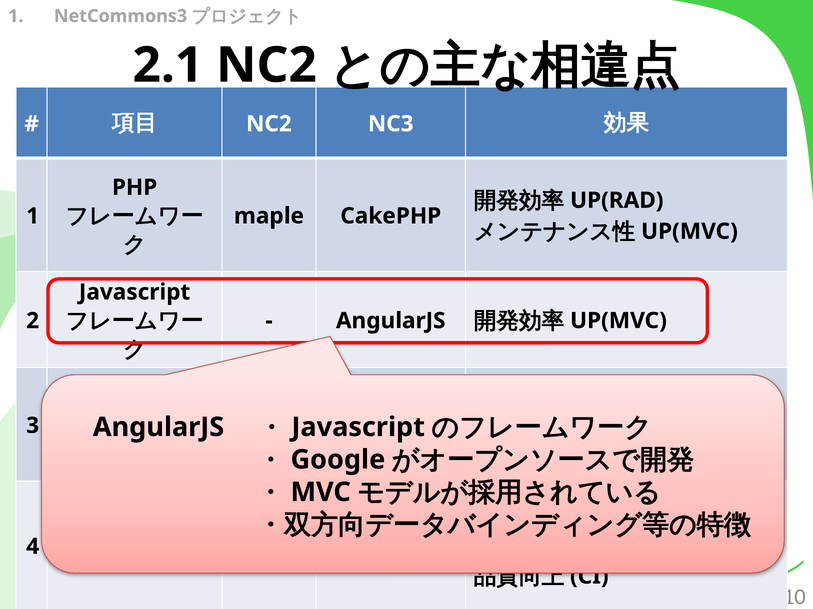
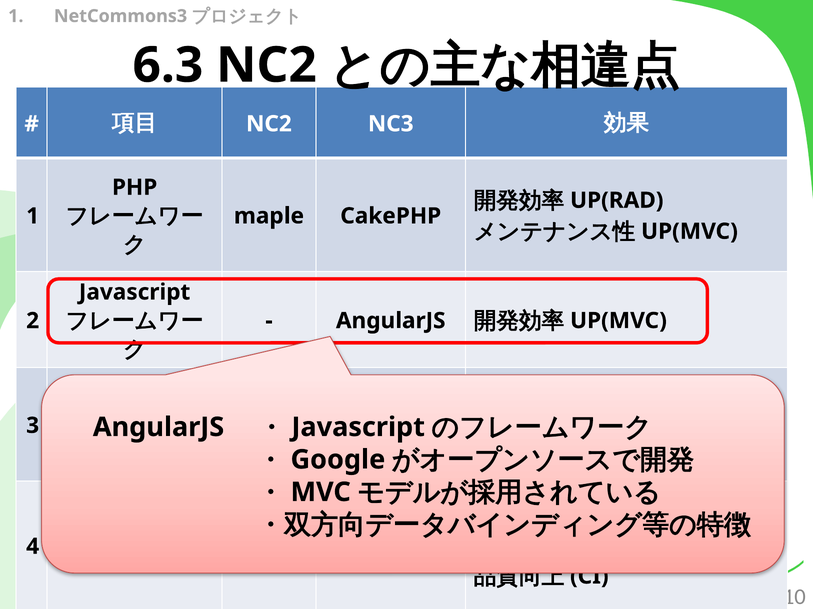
2.1: 2.1 -> 6.3
